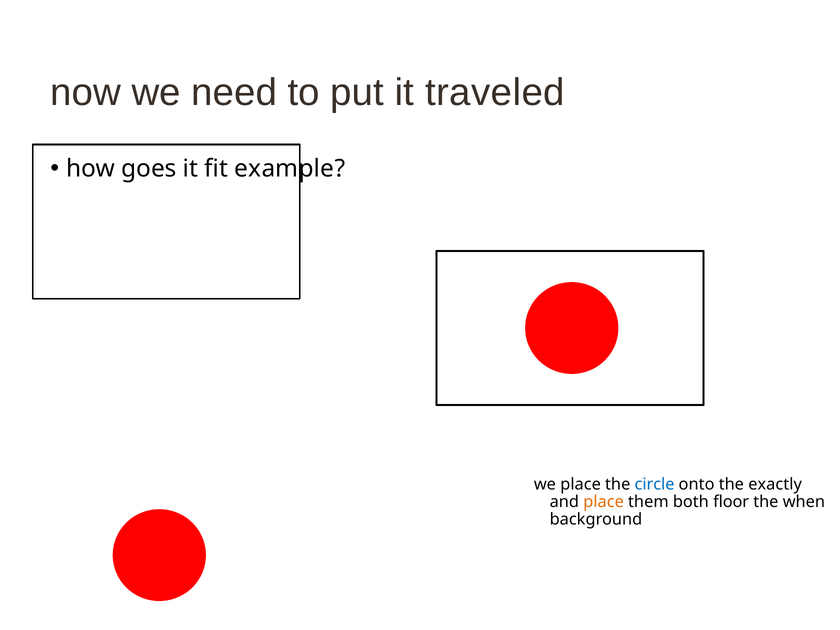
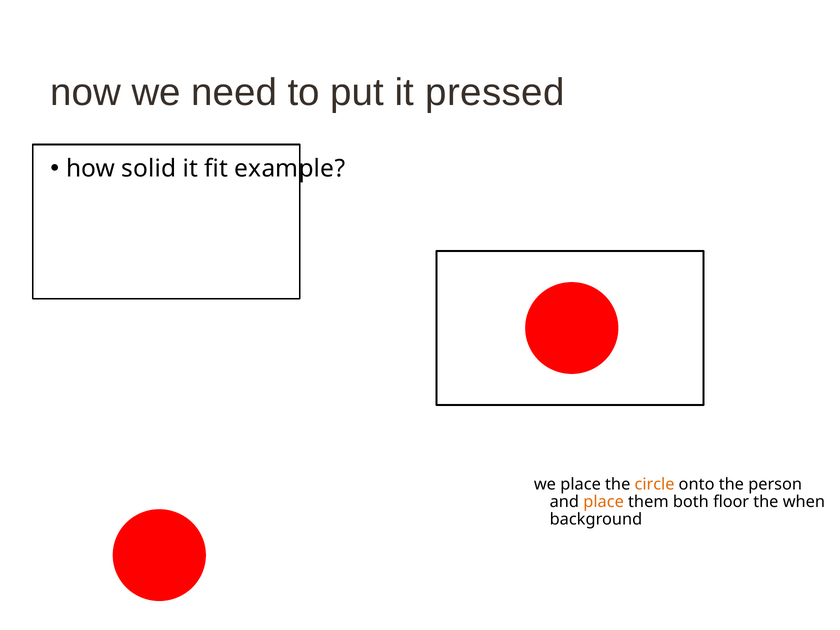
traveled: traveled -> pressed
goes: goes -> solid
circle colour: blue -> orange
exactly: exactly -> person
